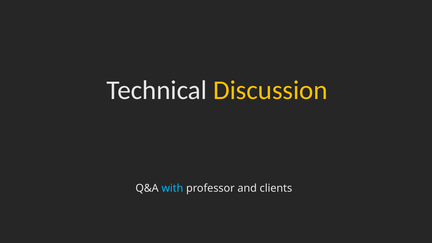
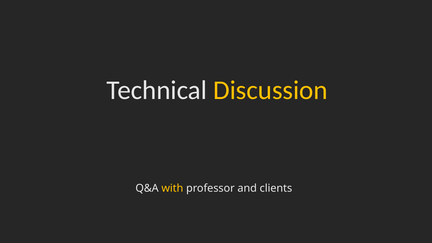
with colour: light blue -> yellow
